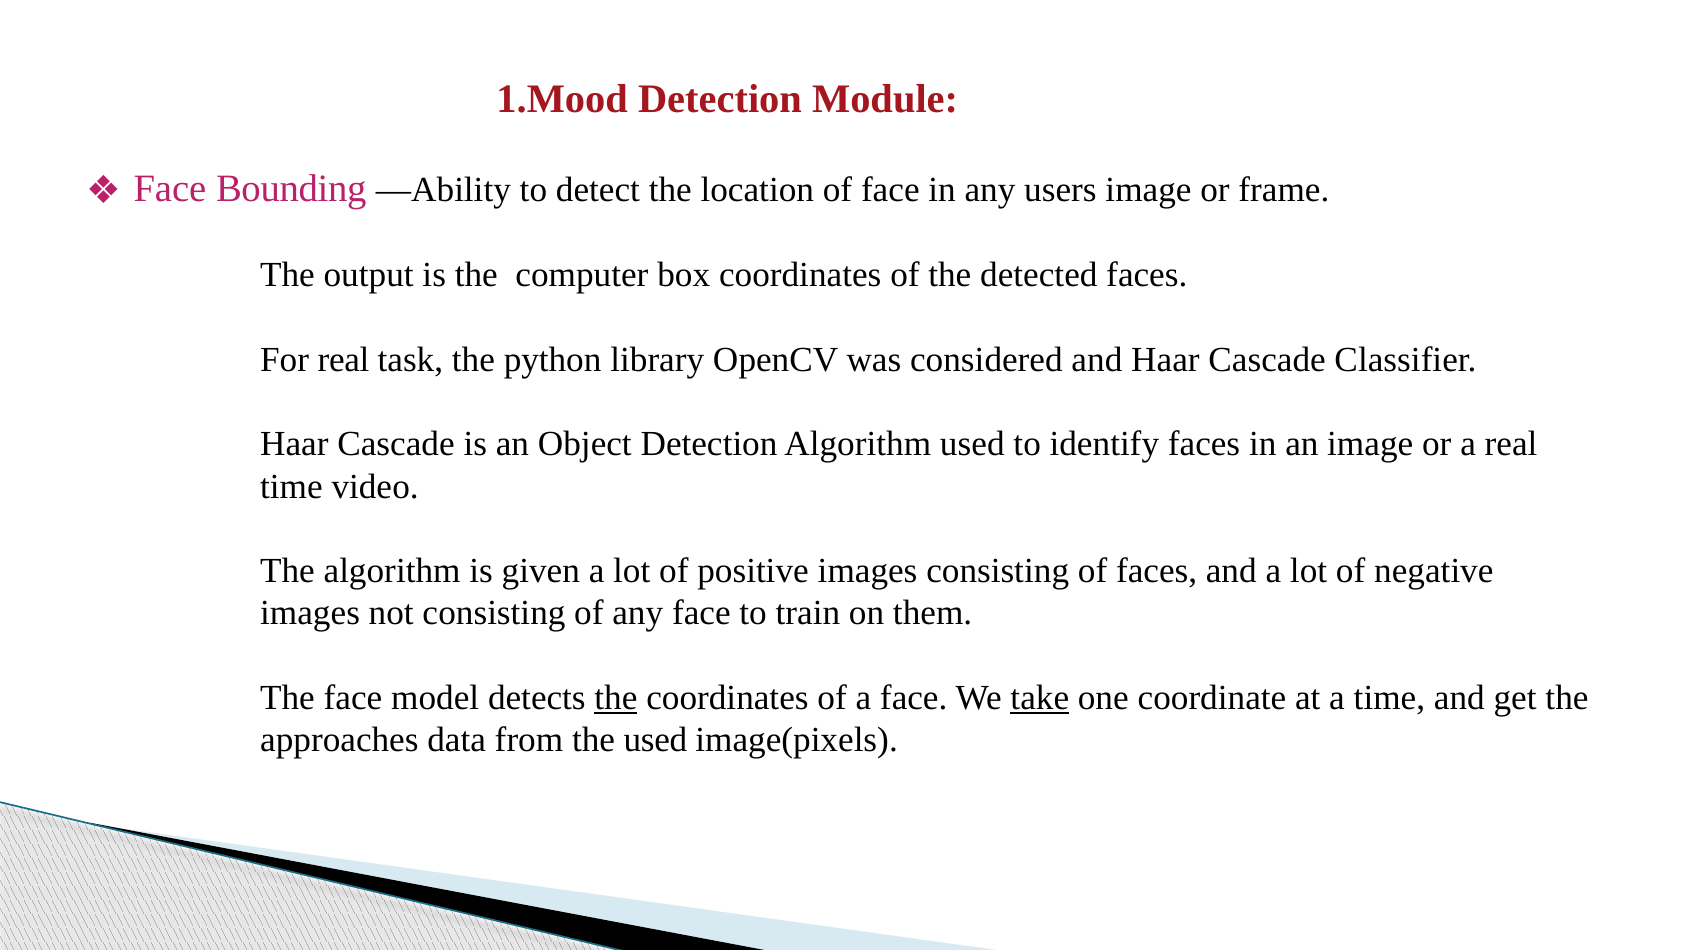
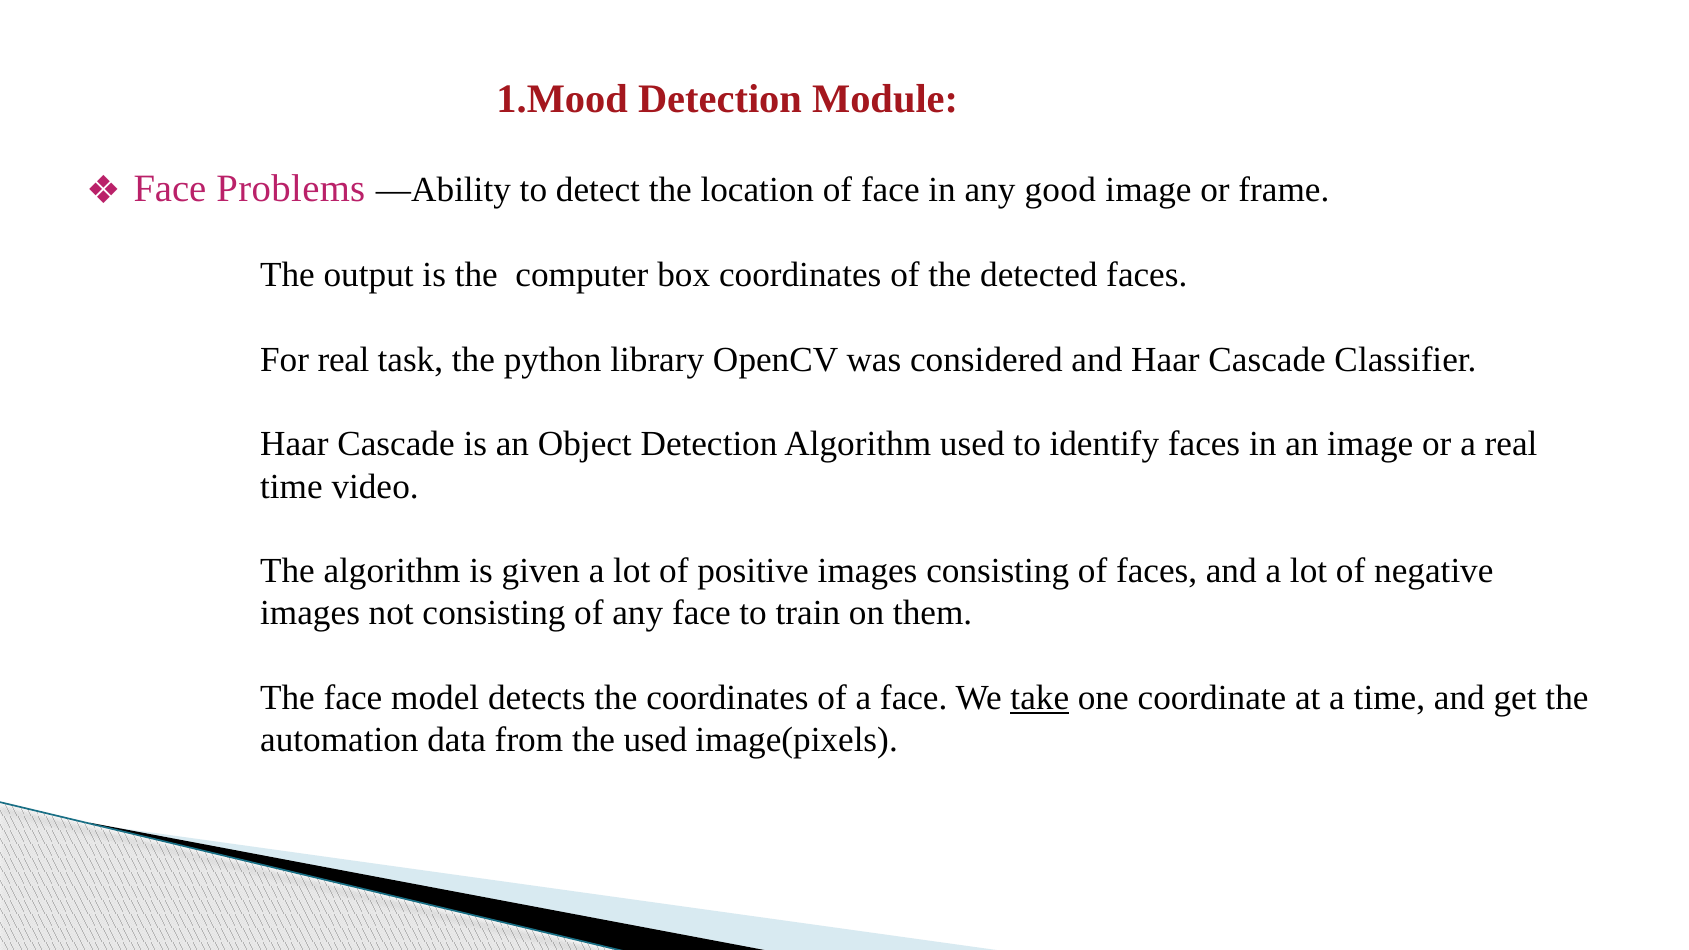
Bounding: Bounding -> Problems
users: users -> good
the at (616, 698) underline: present -> none
approaches: approaches -> automation
